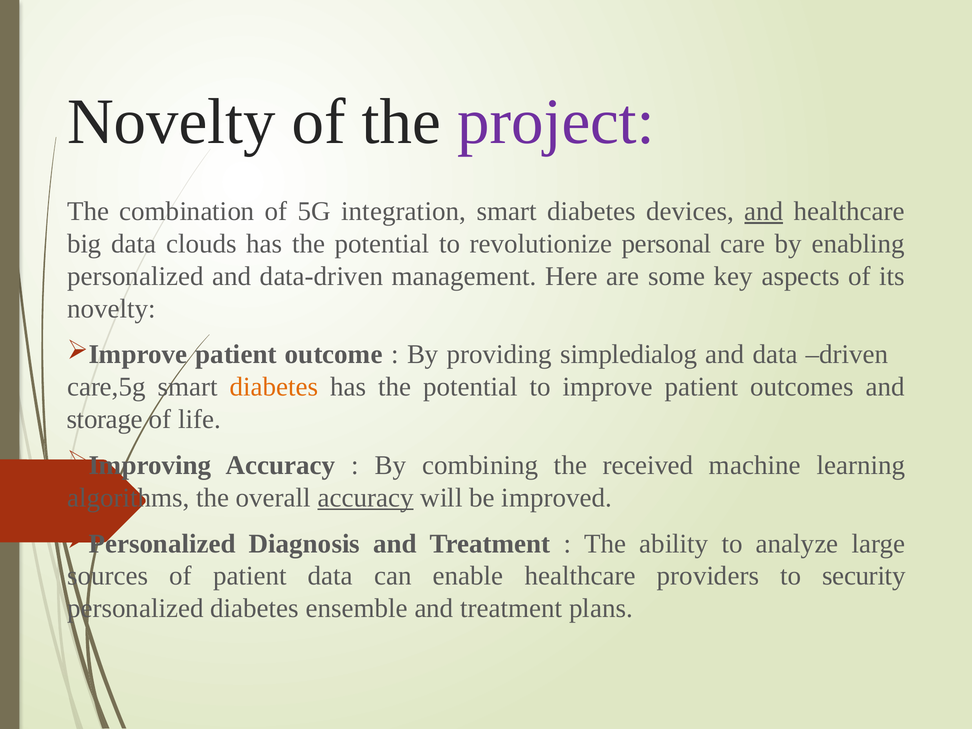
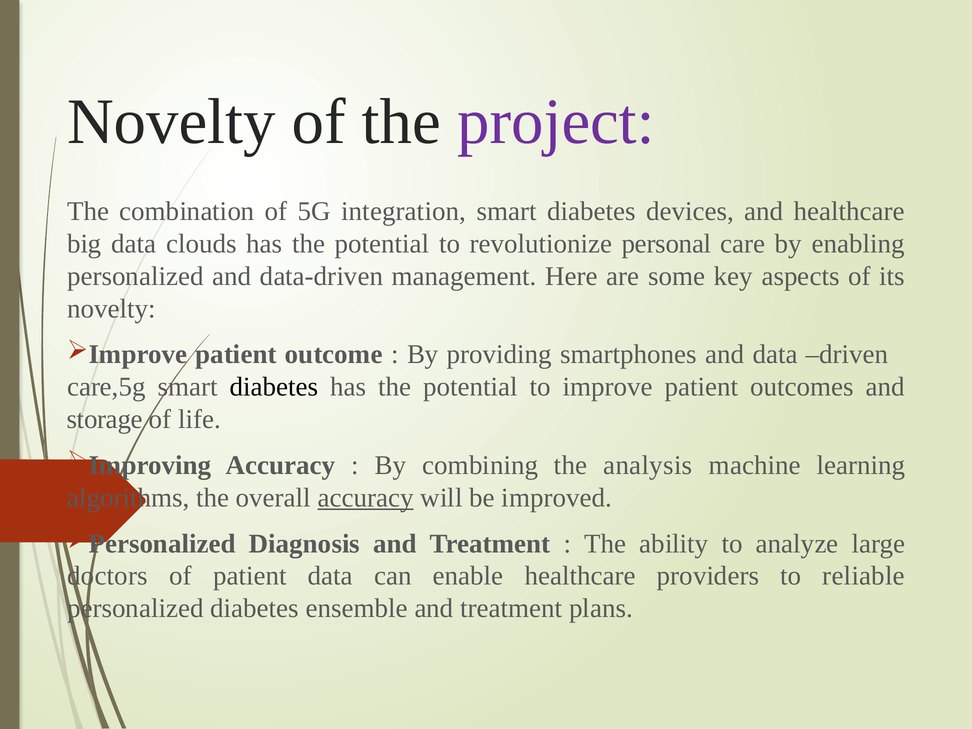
and at (764, 211) underline: present -> none
simpledialog: simpledialog -> smartphones
diabetes at (274, 387) colour: orange -> black
received: received -> analysis
sources: sources -> doctors
security: security -> reliable
